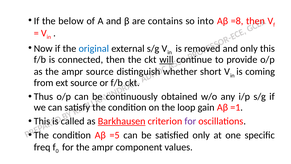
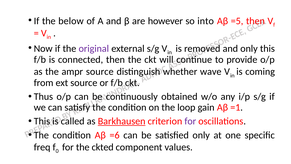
contains: contains -> however
=8: =8 -> =5
original colour: blue -> purple
will underline: present -> none
short: short -> wave
=5: =5 -> =6
for the ampr: ampr -> ckted
